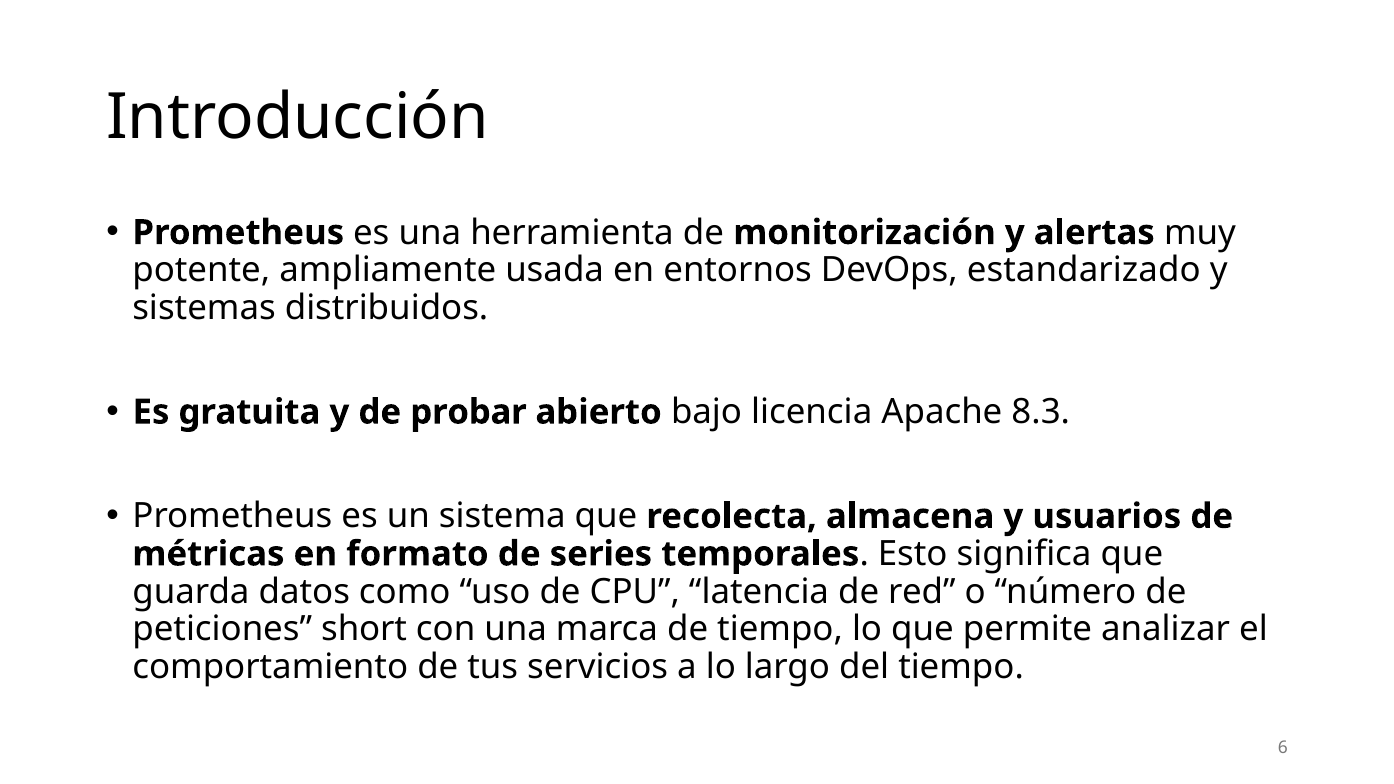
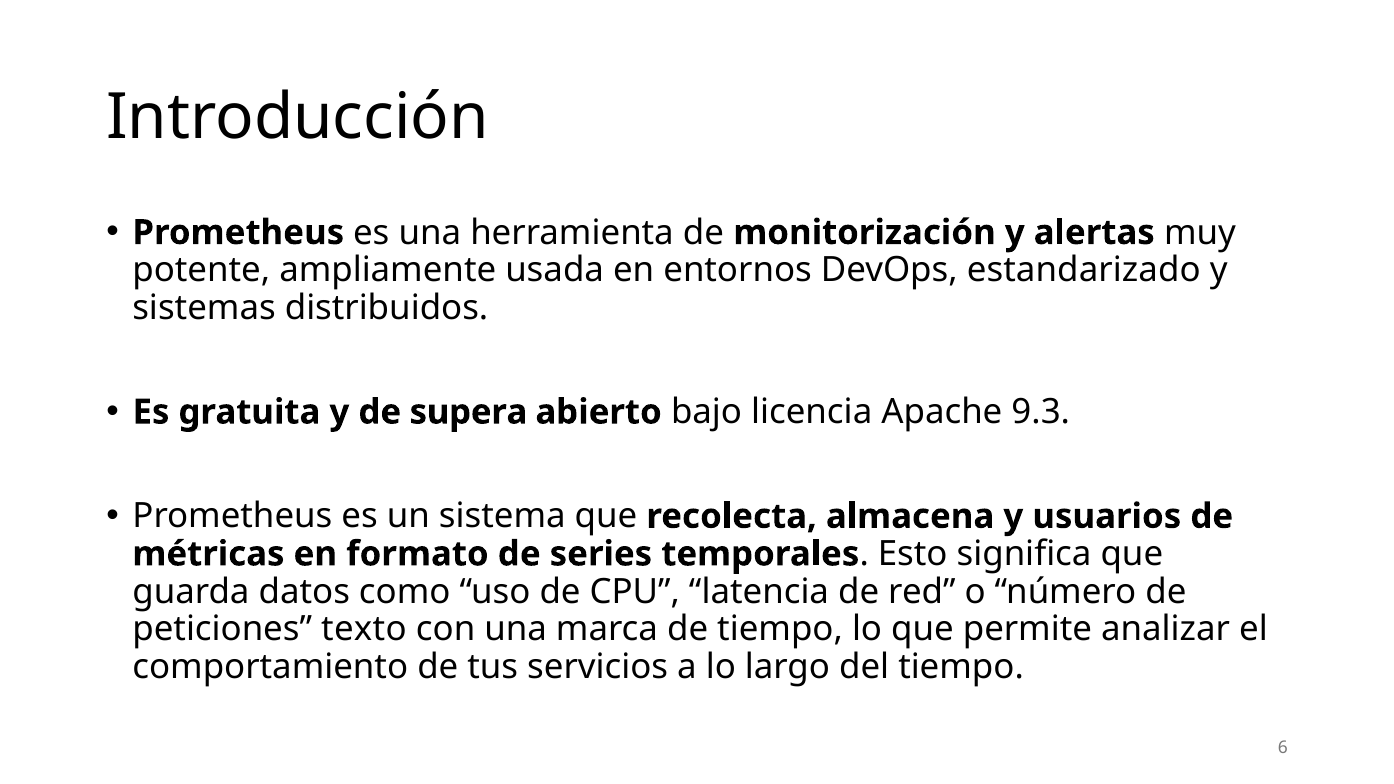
probar: probar -> supera
8.3: 8.3 -> 9.3
short: short -> texto
